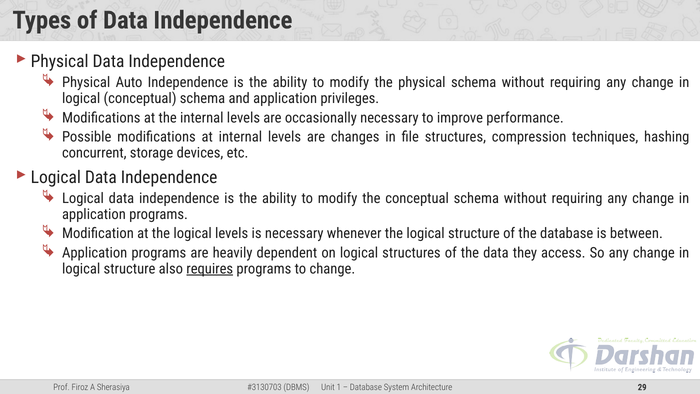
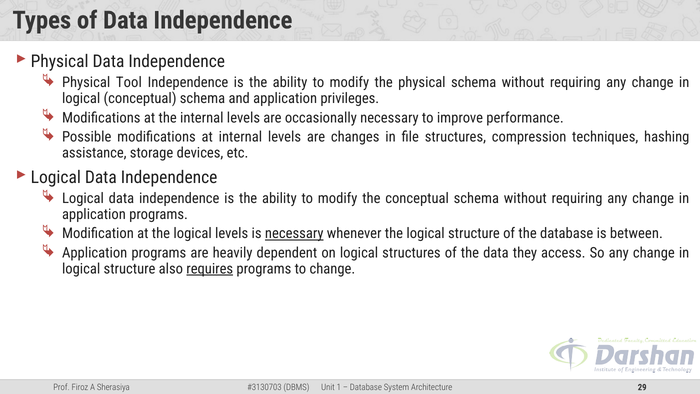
Auto: Auto -> Tool
concurrent: concurrent -> assistance
necessary at (294, 233) underline: none -> present
